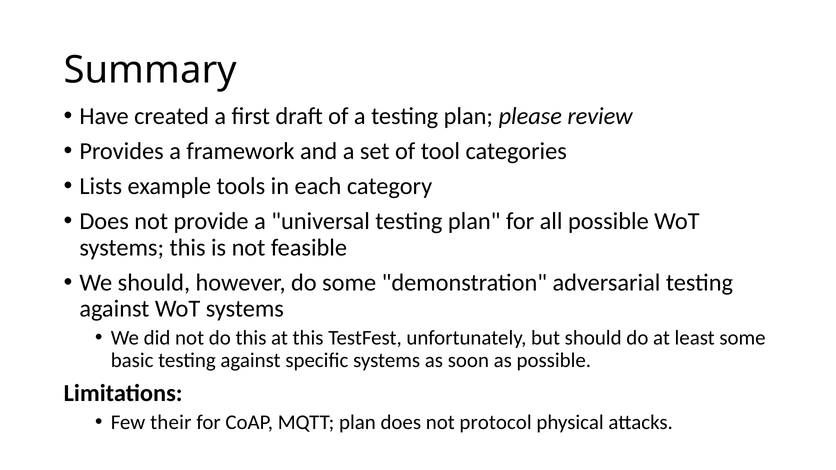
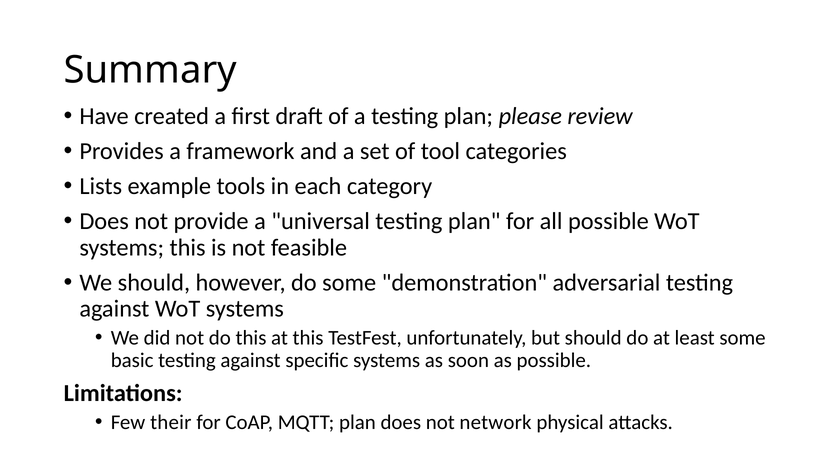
protocol: protocol -> network
